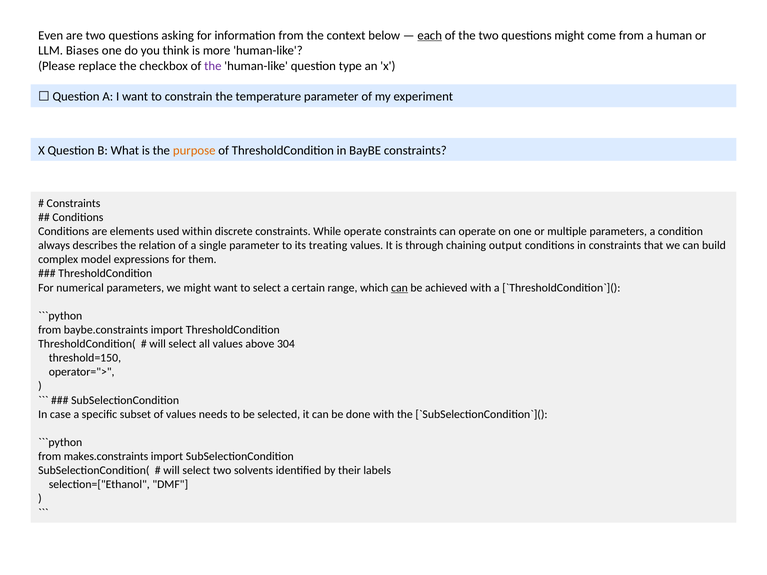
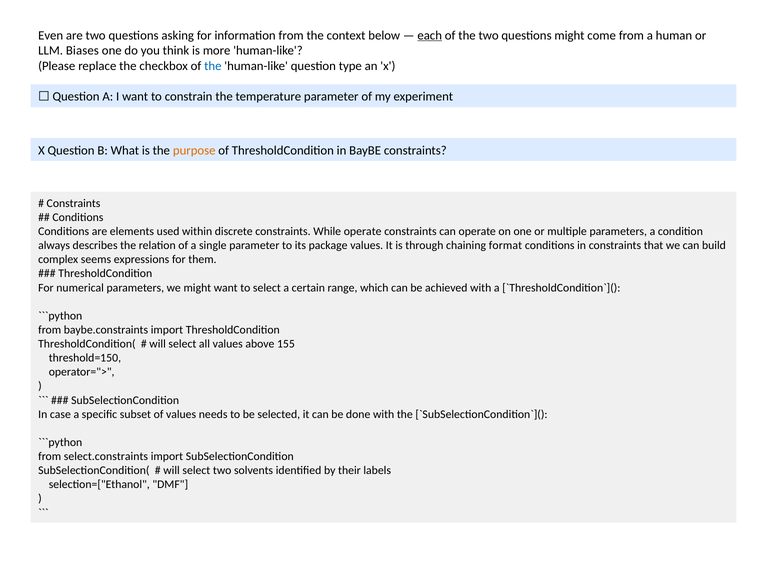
the at (213, 66) colour: purple -> blue
treating: treating -> package
output: output -> format
model: model -> seems
can at (399, 288) underline: present -> none
304: 304 -> 155
makes.constraints: makes.constraints -> select.constraints
